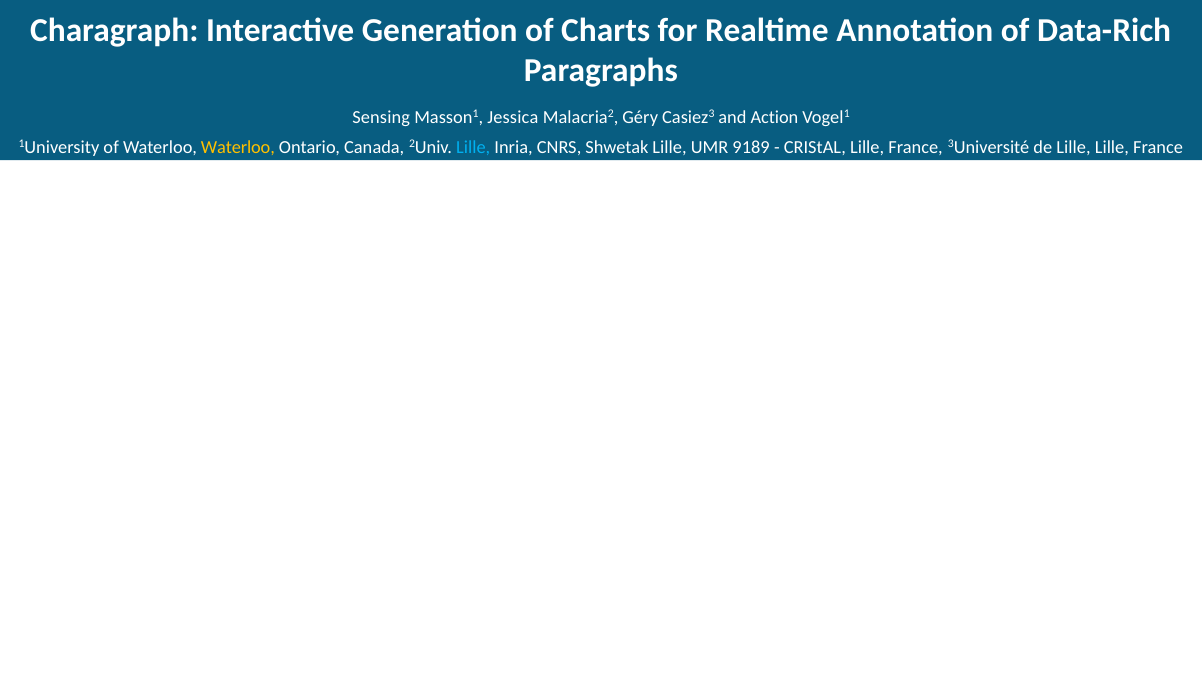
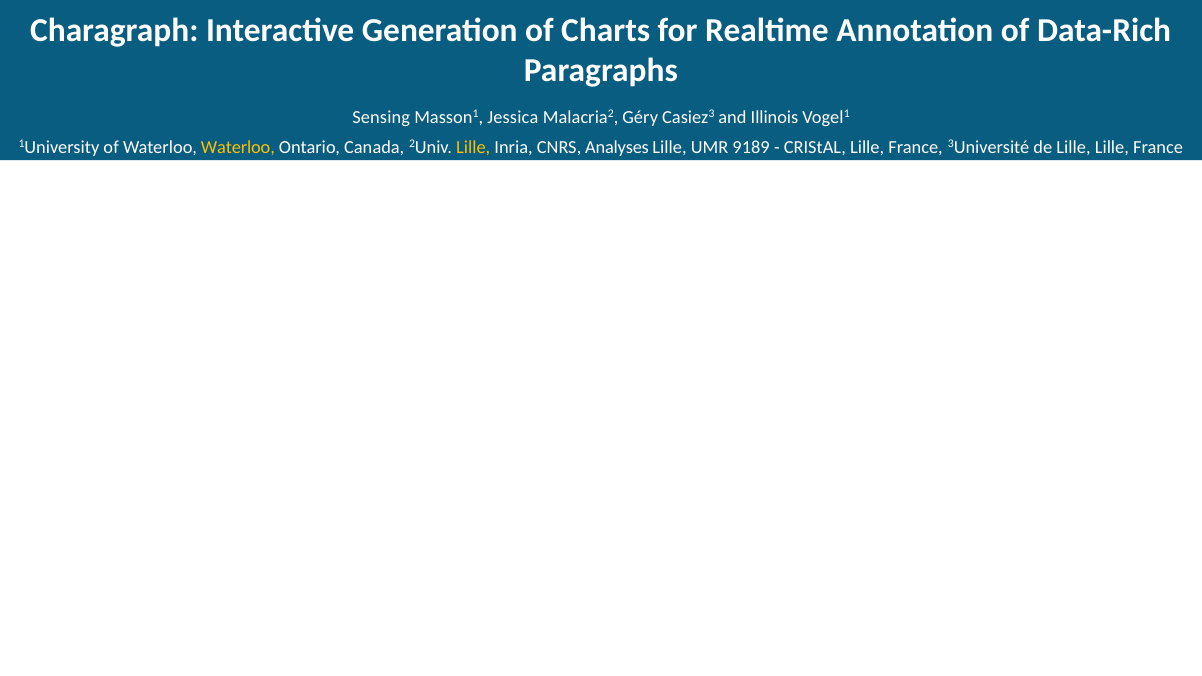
Action: Action -> Illinois
Lille at (473, 148) colour: light blue -> yellow
Shwetak: Shwetak -> Analyses
